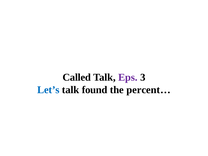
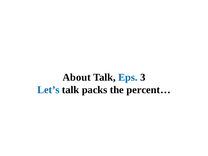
Called: Called -> About
Eps colour: purple -> blue
found: found -> packs
